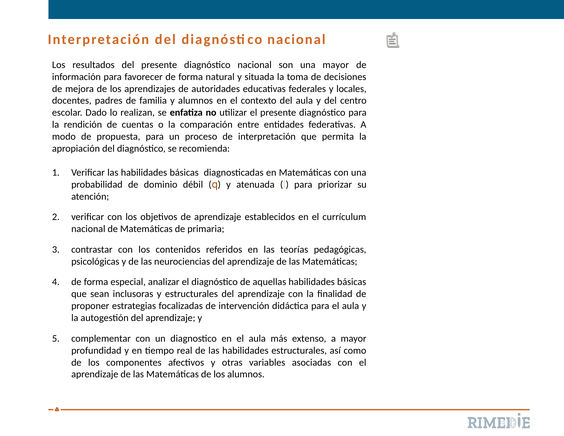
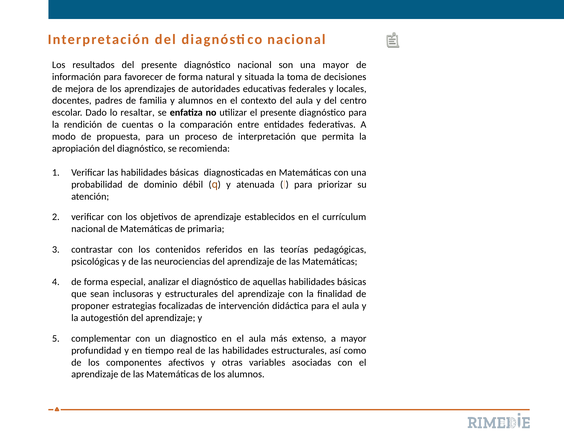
realizan: realizan -> resaltar
